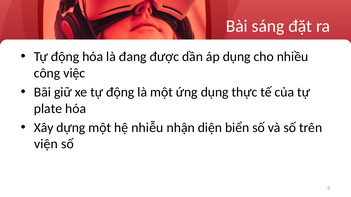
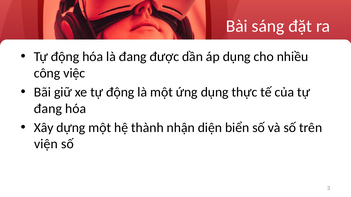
plate at (48, 109): plate -> đang
nhiễu: nhiễu -> thành
